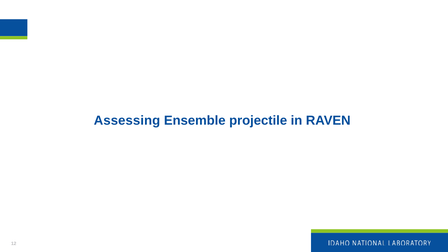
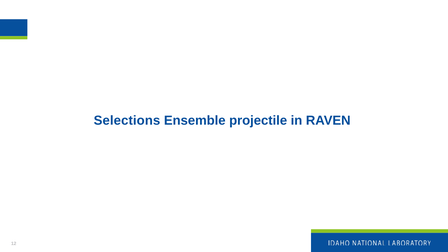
Assessing: Assessing -> Selections
